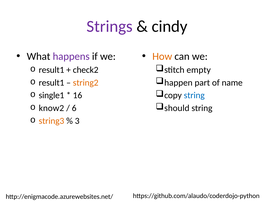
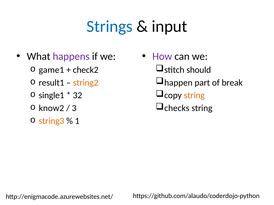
Strings colour: purple -> blue
cindy: cindy -> input
How colour: orange -> purple
empty: empty -> should
result1 at (51, 70): result1 -> game1
name: name -> break
string at (194, 96) colour: blue -> orange
16: 16 -> 32
should: should -> checks
6: 6 -> 3
3: 3 -> 1
